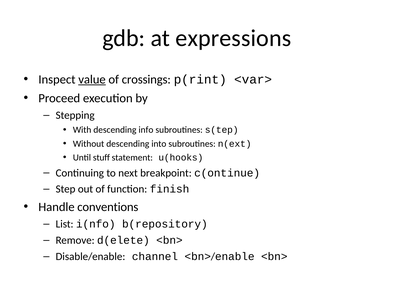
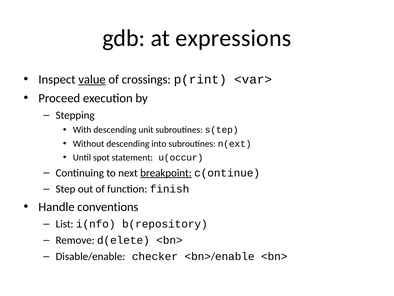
info: info -> unit
stuff: stuff -> spot
u(hooks: u(hooks -> u(occur
breakpoint underline: none -> present
channel: channel -> checker
